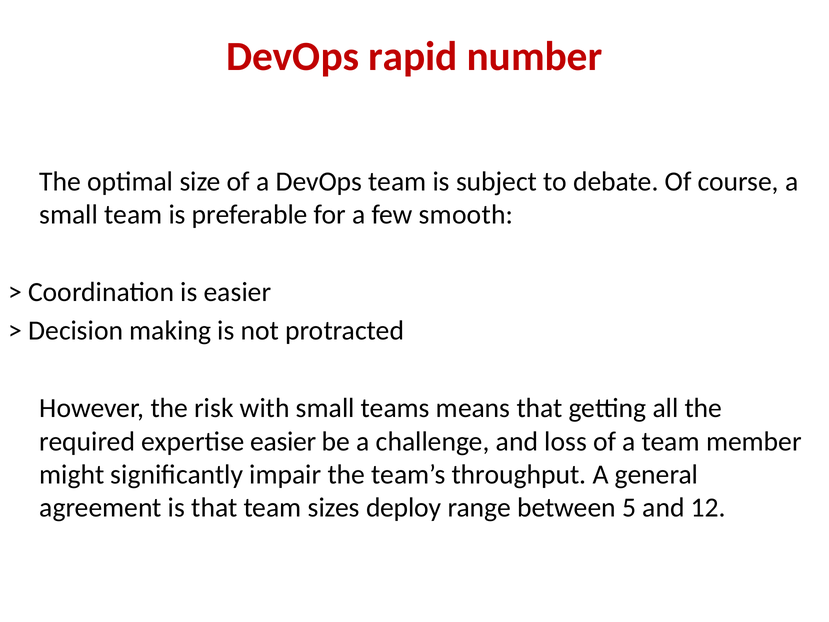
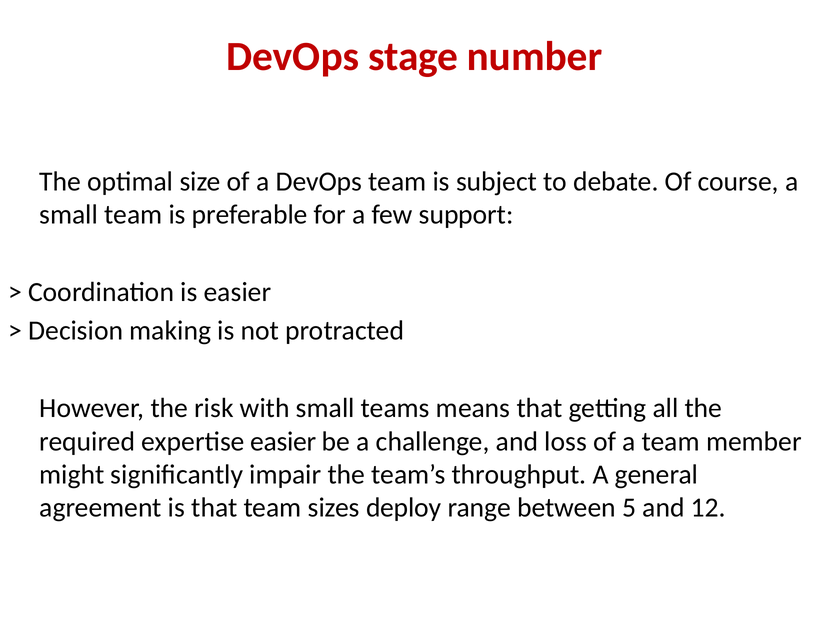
rapid: rapid -> stage
smooth: smooth -> support
